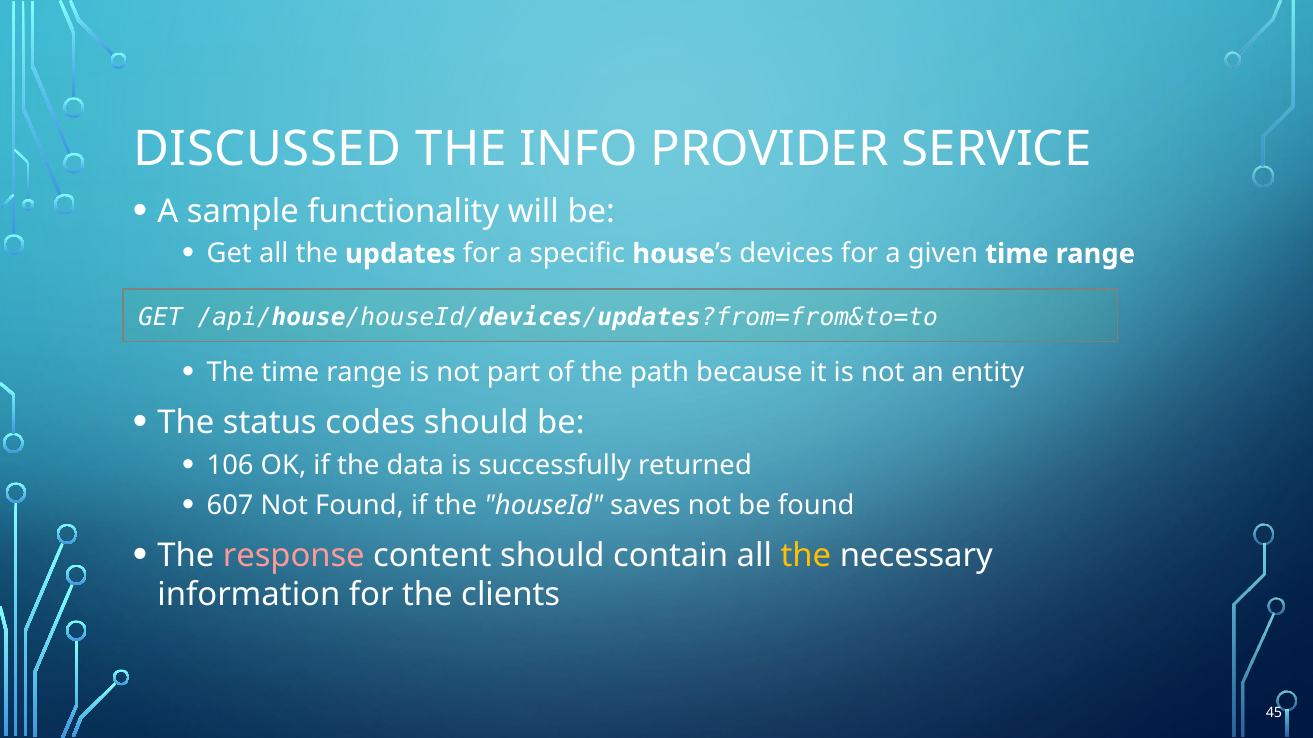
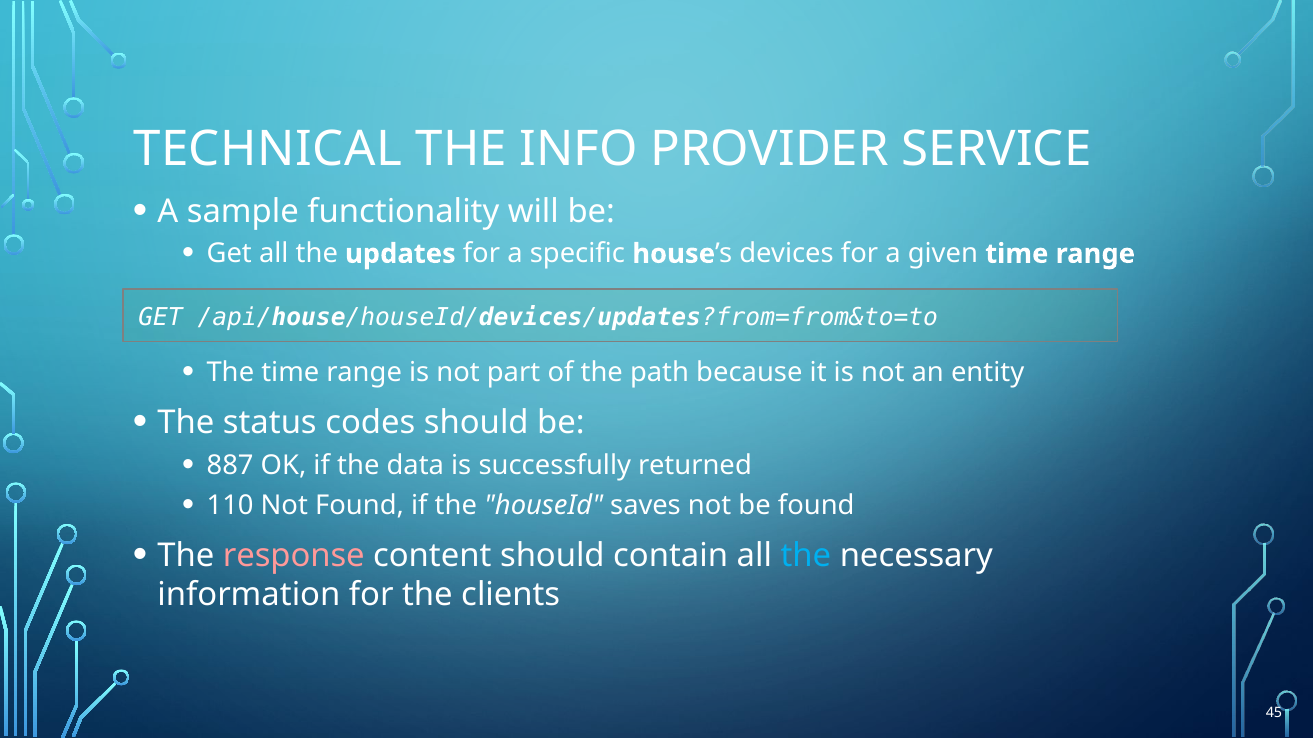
DISCUSSED: DISCUSSED -> TECHNICAL
106: 106 -> 887
607: 607 -> 110
the at (806, 556) colour: yellow -> light blue
